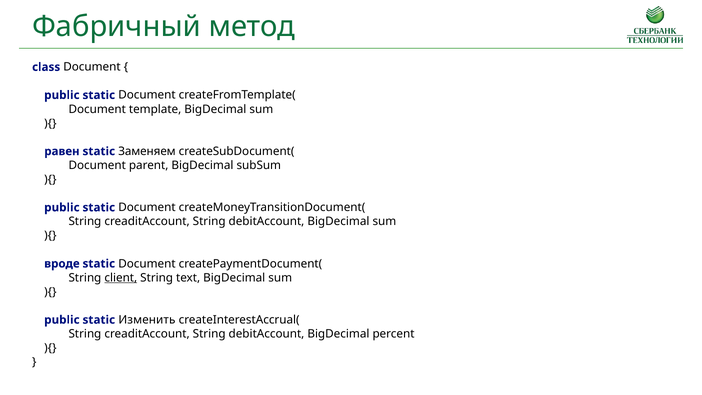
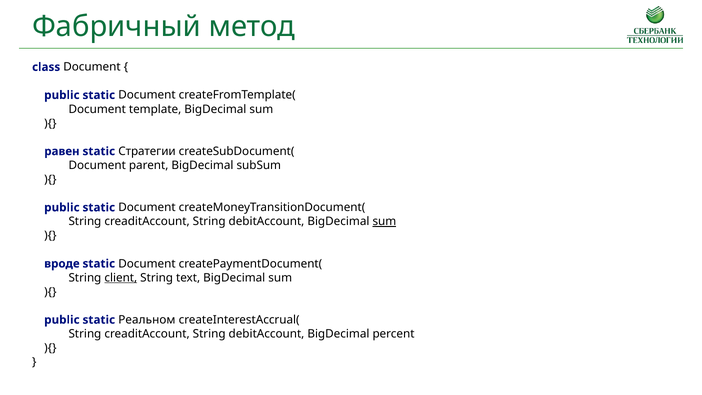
Заменяем: Заменяем -> Стратегии
sum at (384, 221) underline: none -> present
Изменить: Изменить -> Реальном
